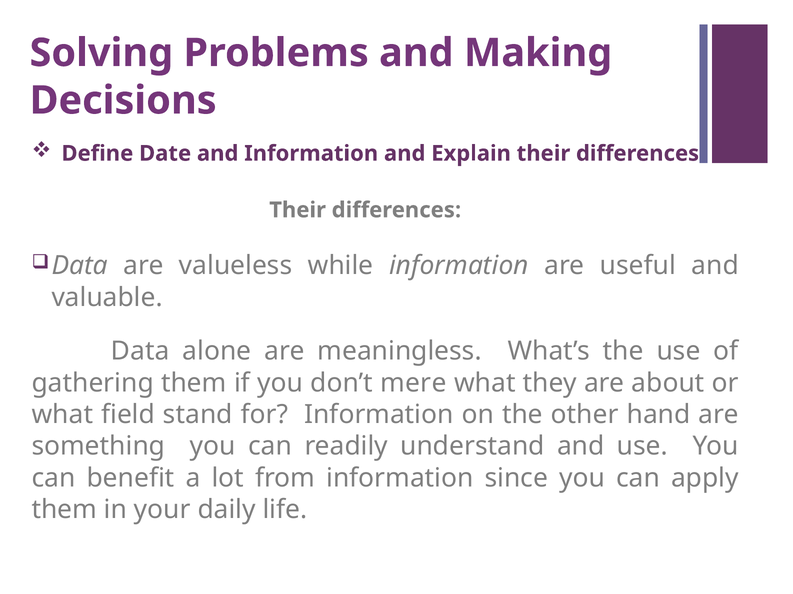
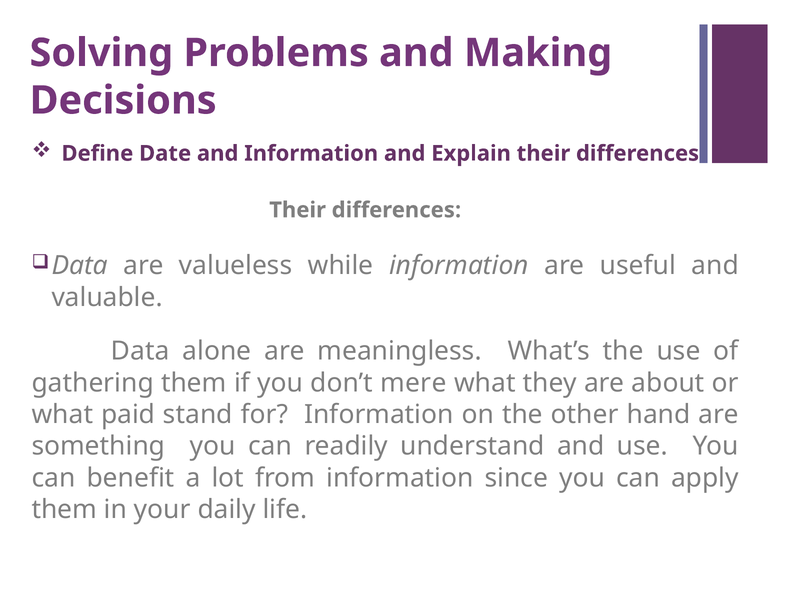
field: field -> paid
